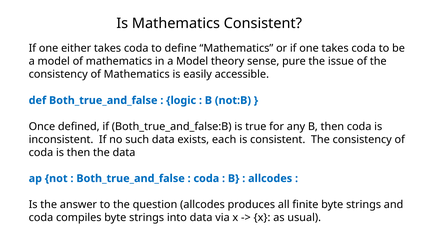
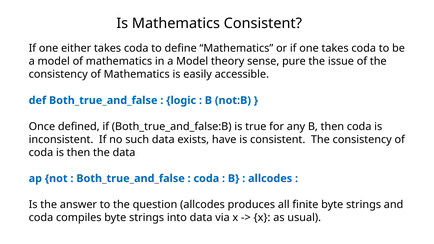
each: each -> have
